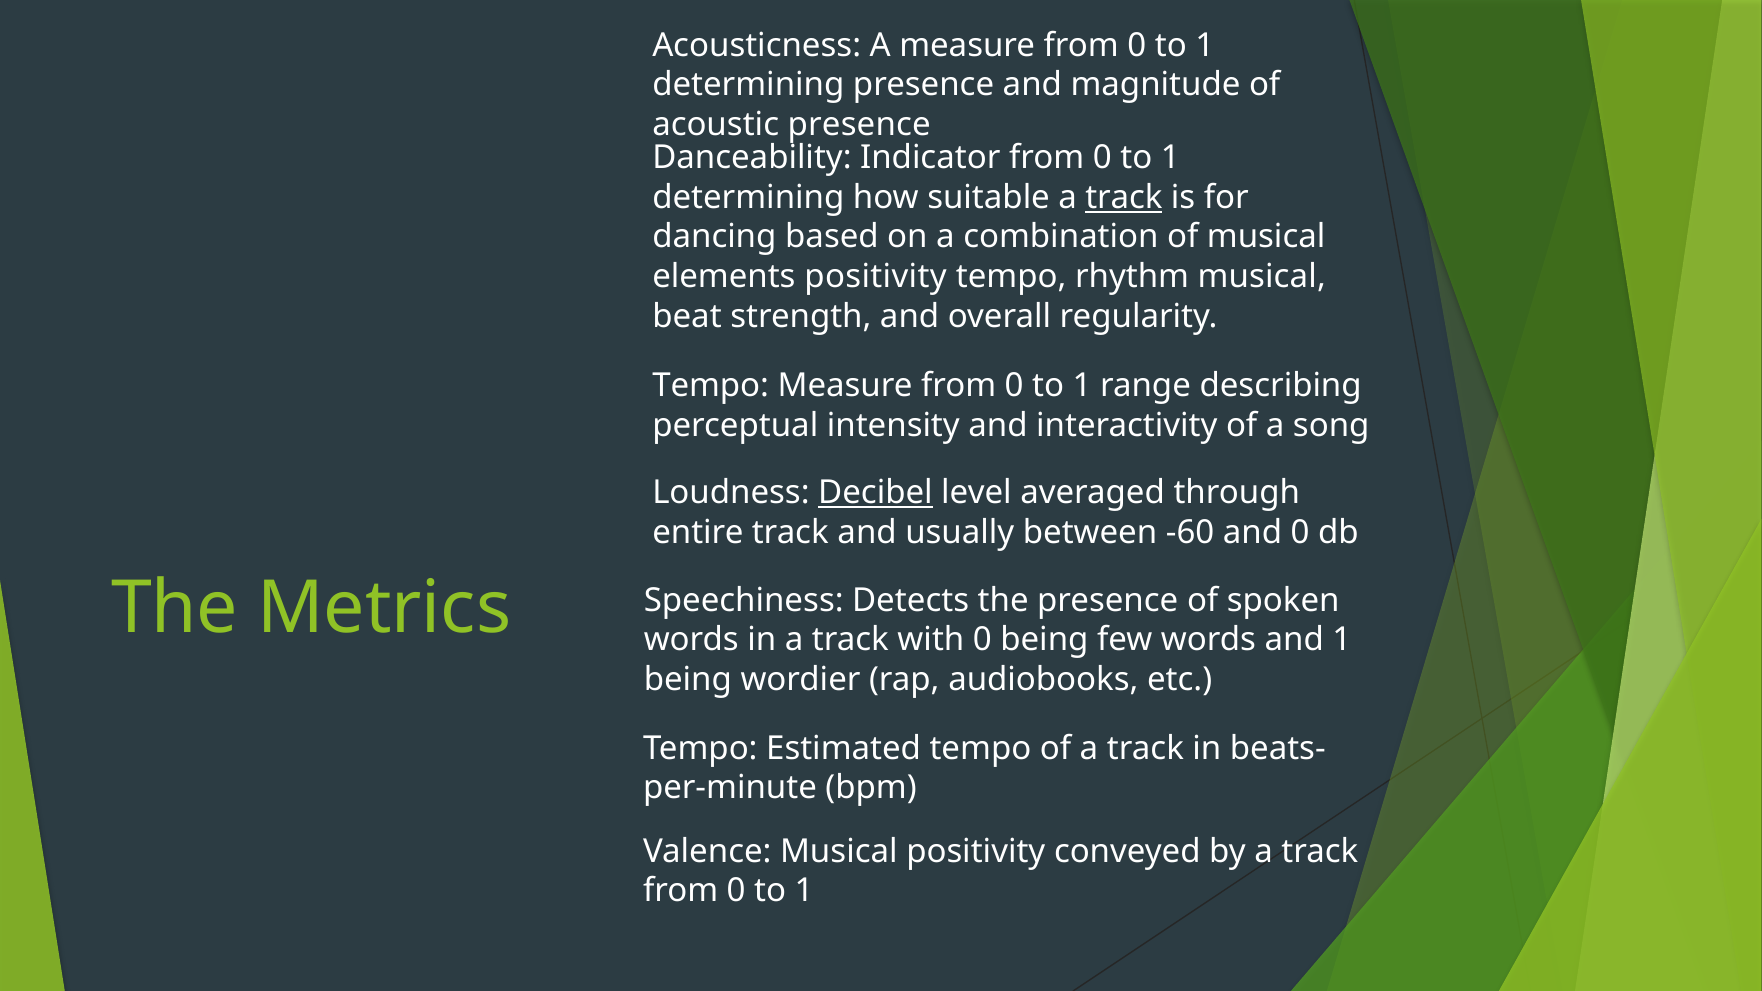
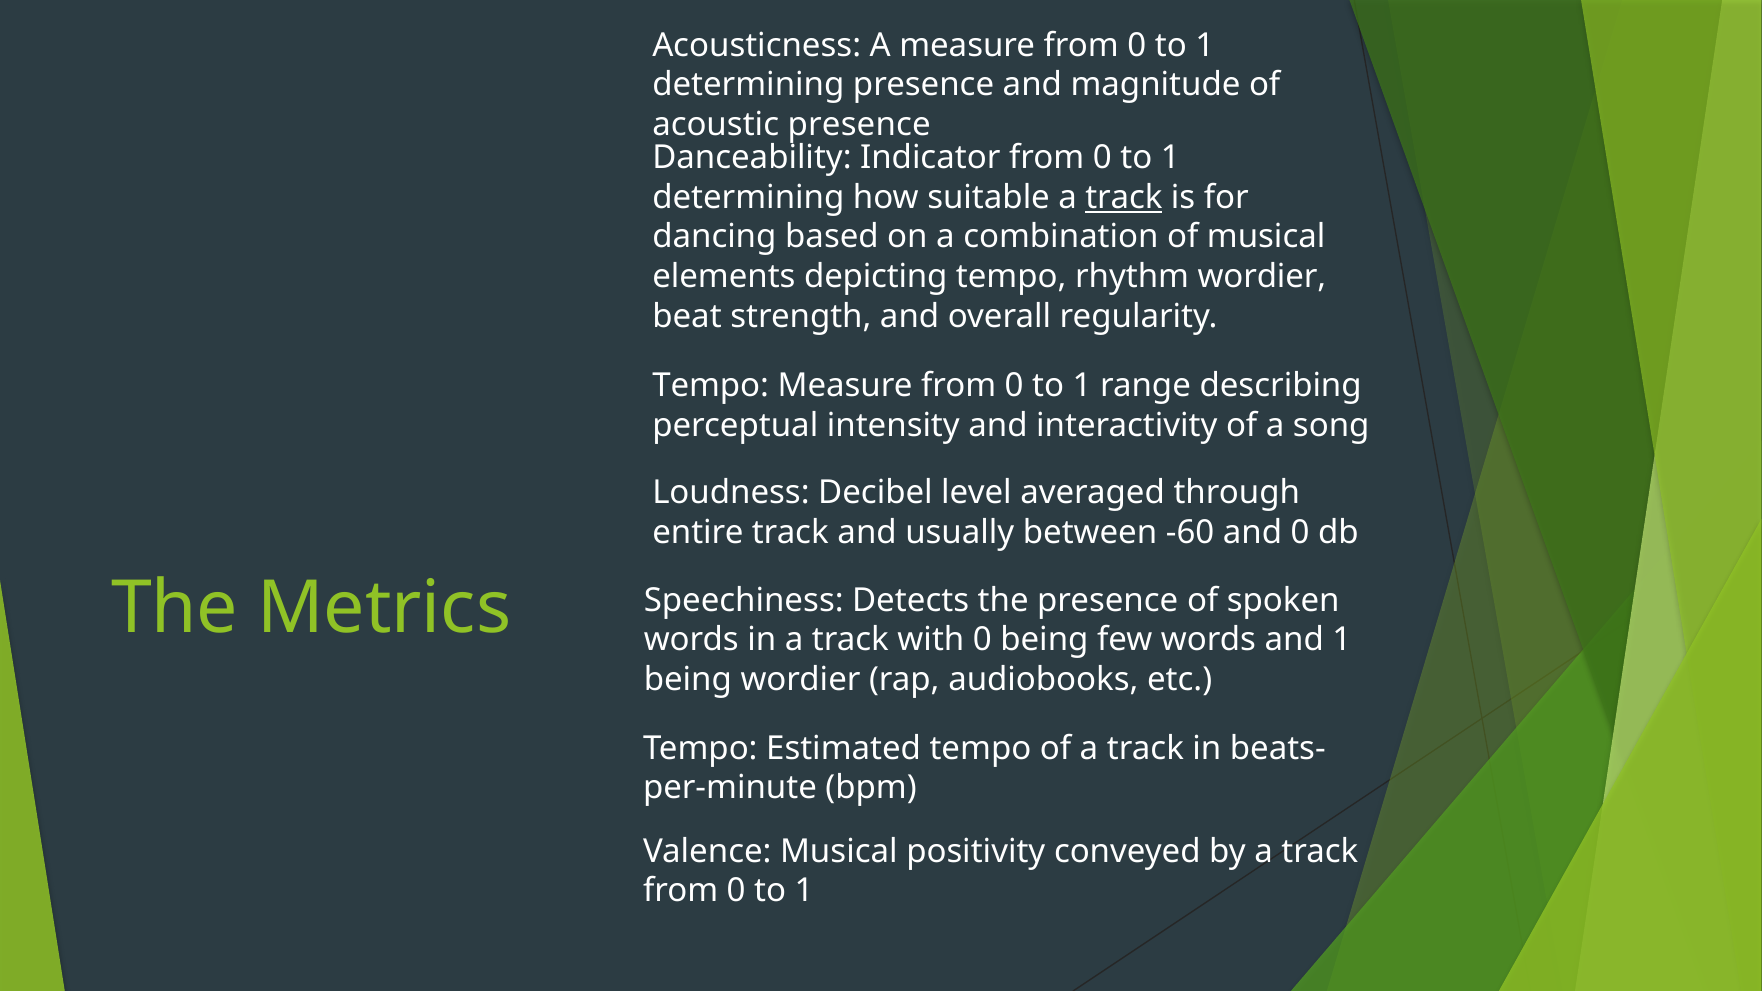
elements positivity: positivity -> depicting
rhythm musical: musical -> wordier
Decibel underline: present -> none
